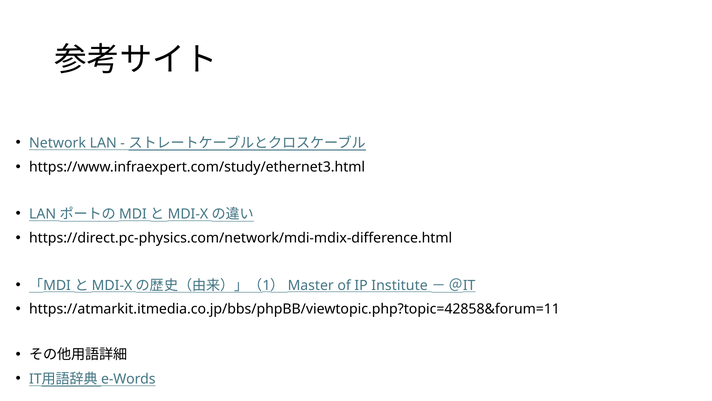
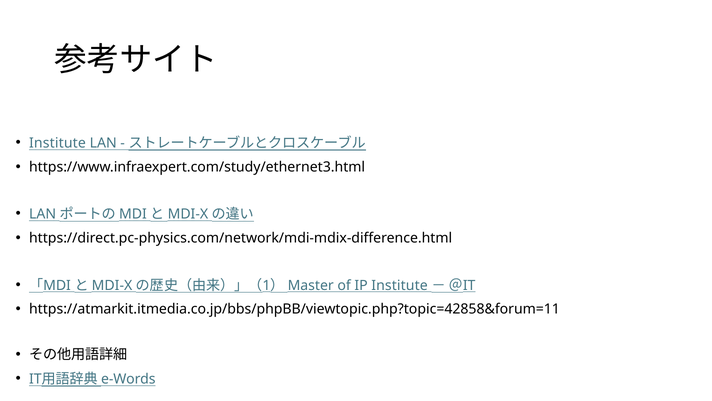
Network at (58, 143): Network -> Institute
